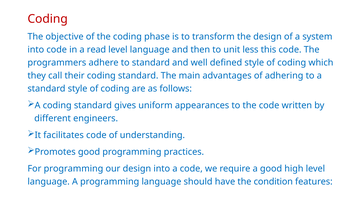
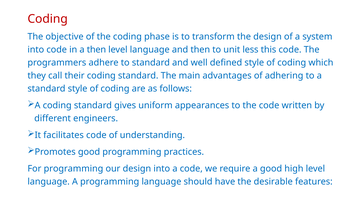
a read: read -> then
condition: condition -> desirable
